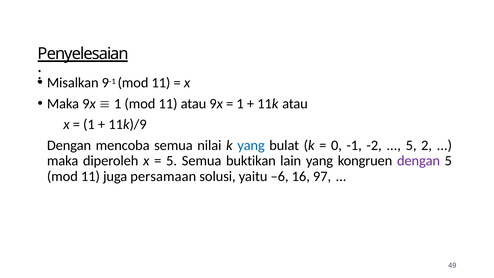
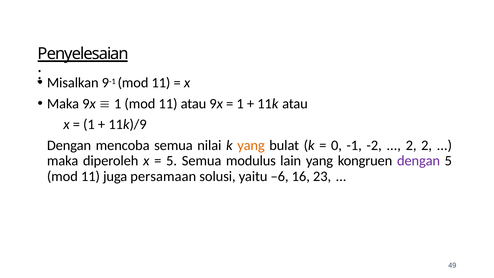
yang at (251, 145) colour: blue -> orange
5 at (411, 145): 5 -> 2
buktikan: buktikan -> modulus
97: 97 -> 23
